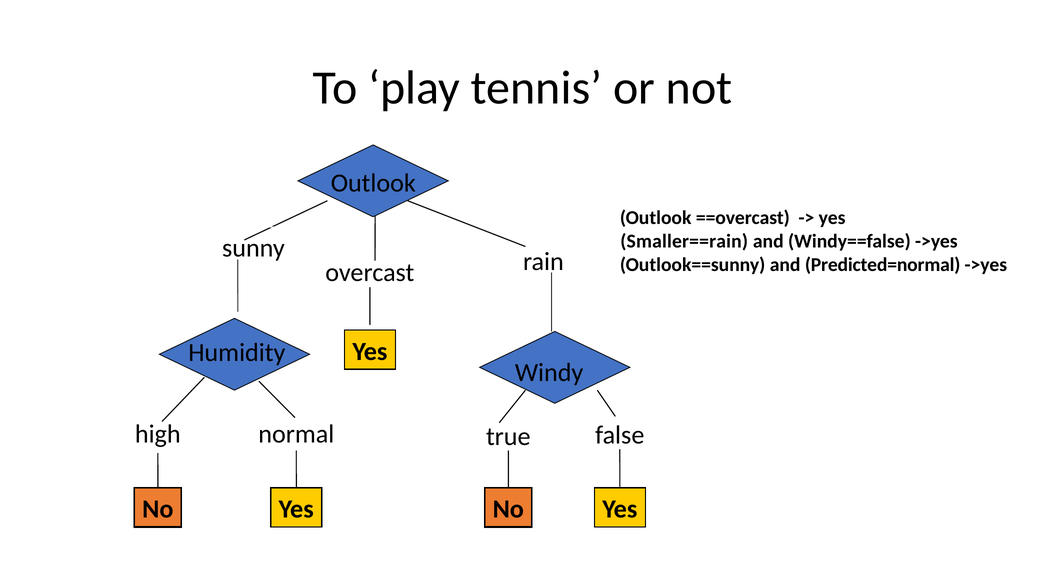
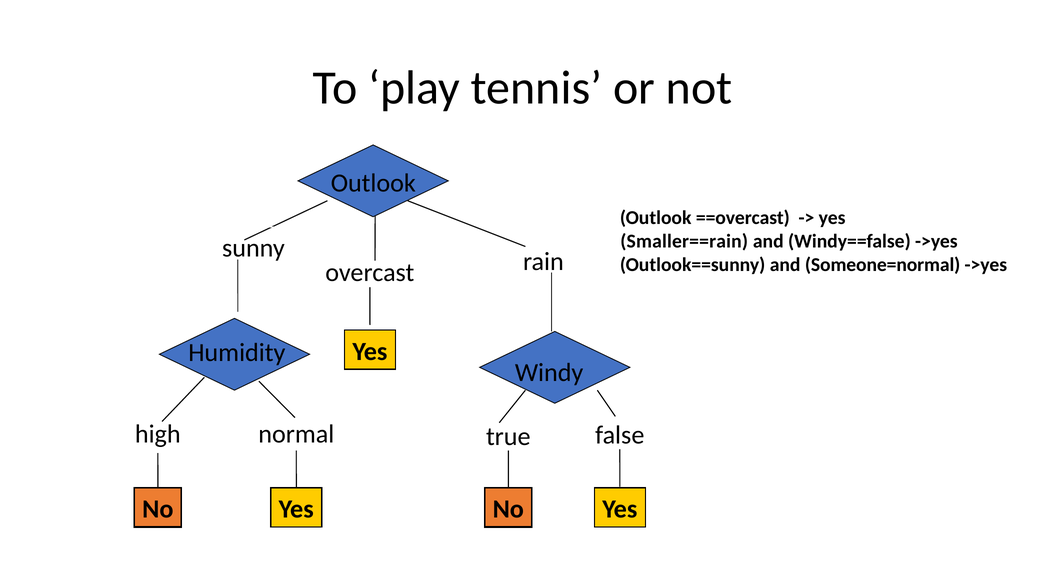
Predicted=normal: Predicted=normal -> Someone=normal
